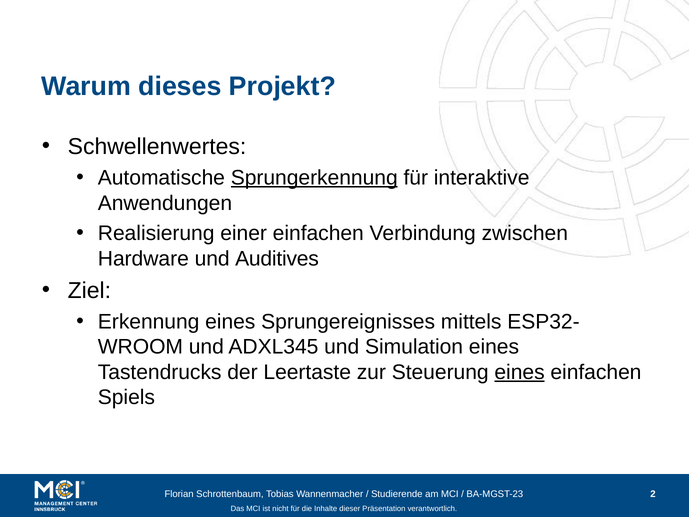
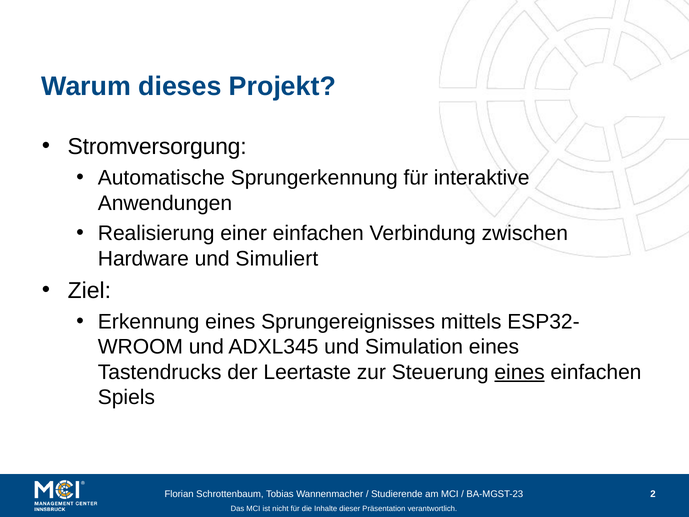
Schwellenwertes: Schwellenwertes -> Stromversorgung
Sprungerkennung underline: present -> none
Auditives: Auditives -> Simuliert
